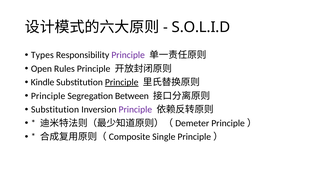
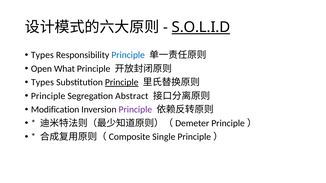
S.O.L.I.D underline: none -> present
Principle at (128, 55) colour: purple -> blue
Rules: Rules -> What
Kindle at (43, 82): Kindle -> Types
Between: Between -> Abstract
Substitution at (55, 110): Substitution -> Modification
